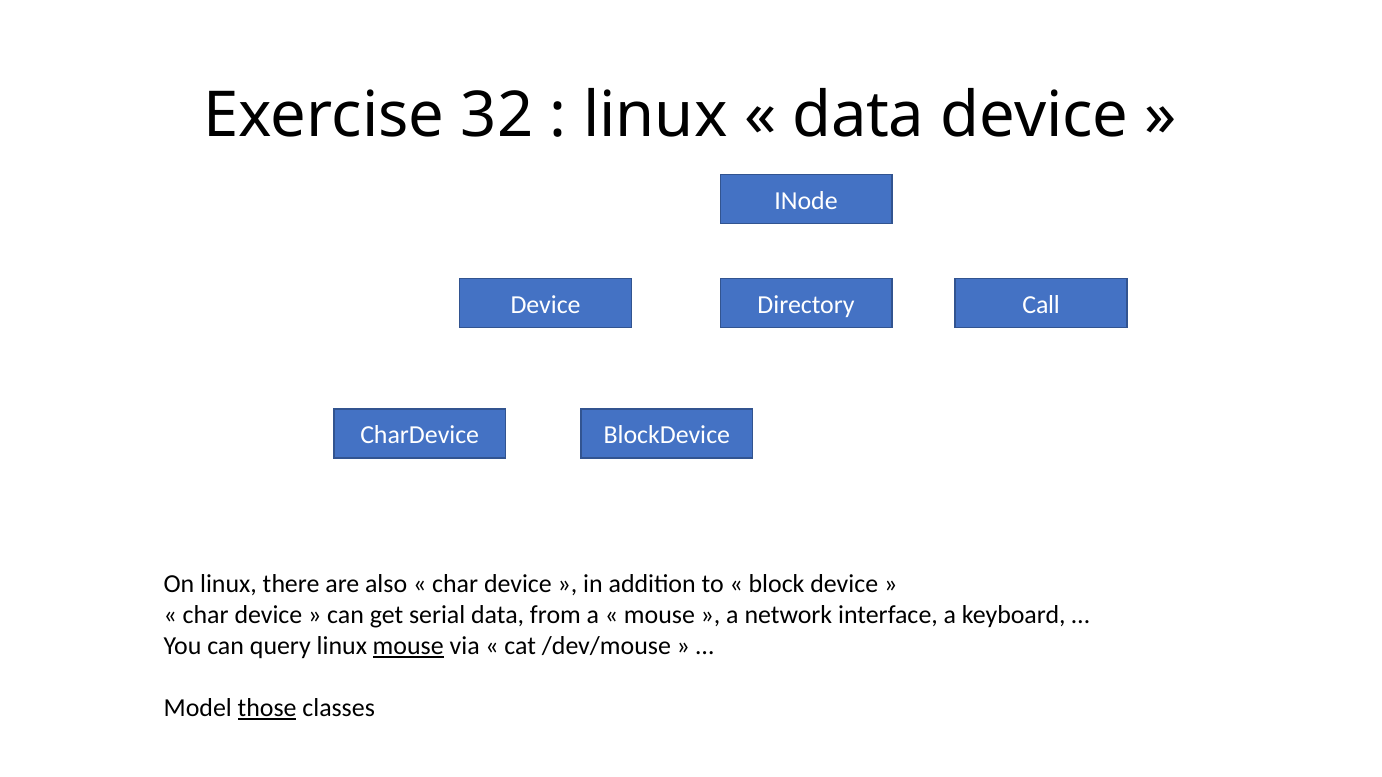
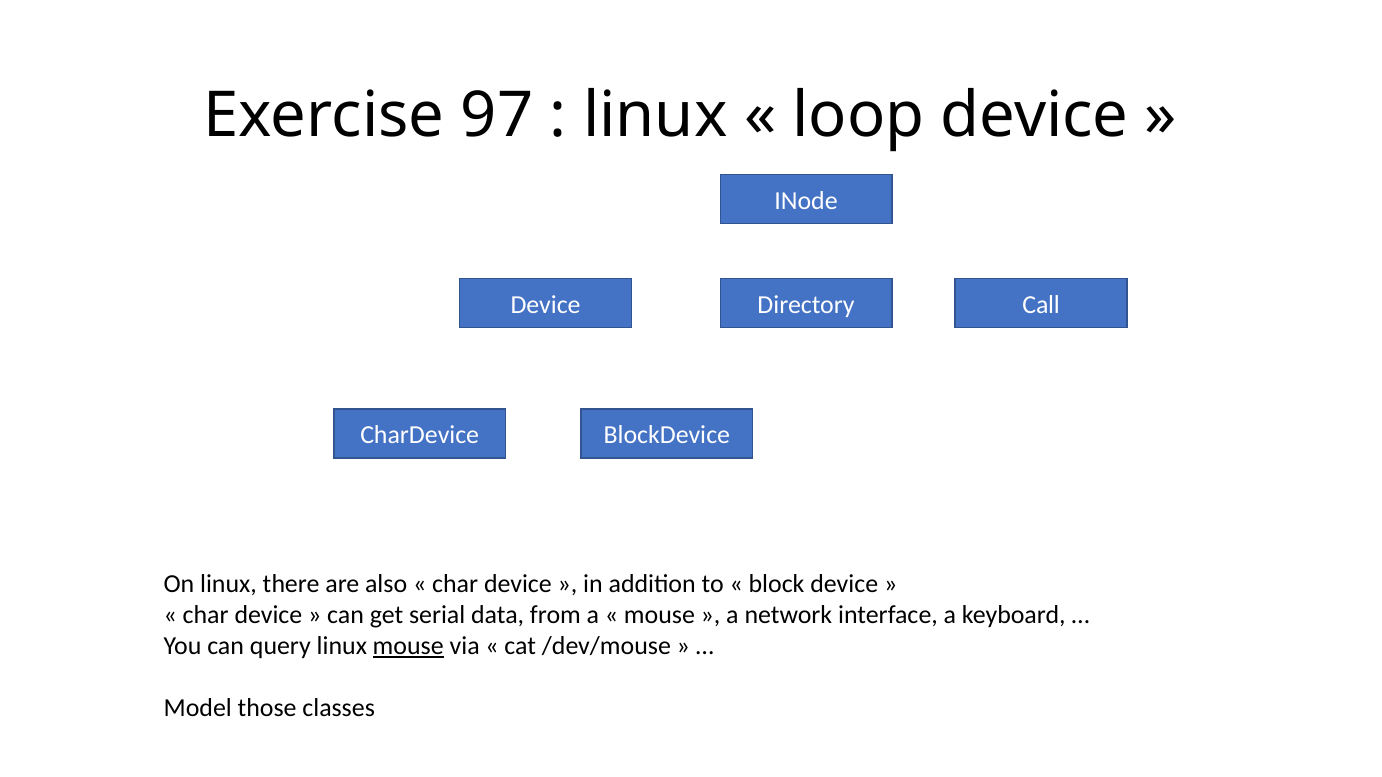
32: 32 -> 97
data at (859, 116): data -> loop
those underline: present -> none
